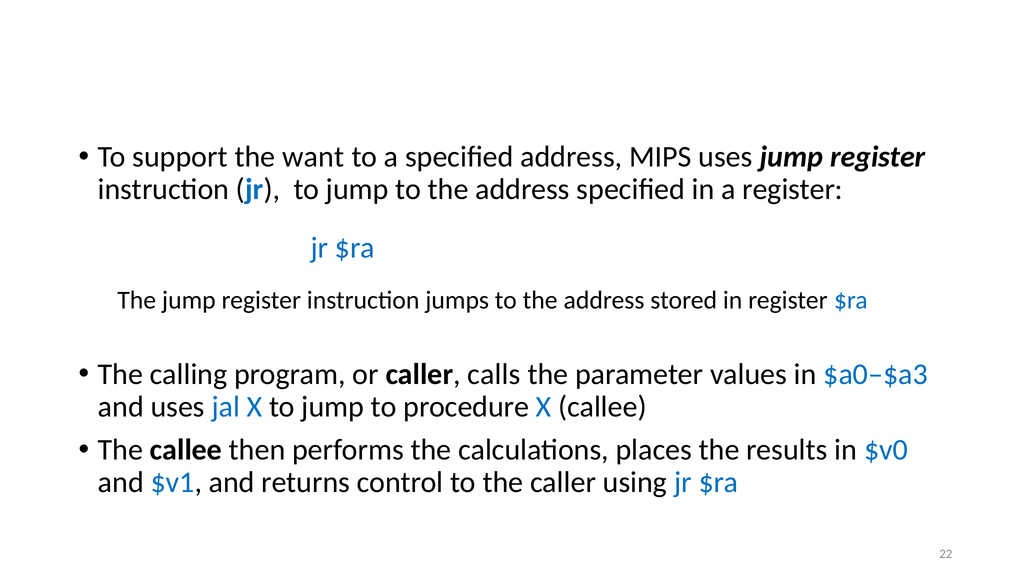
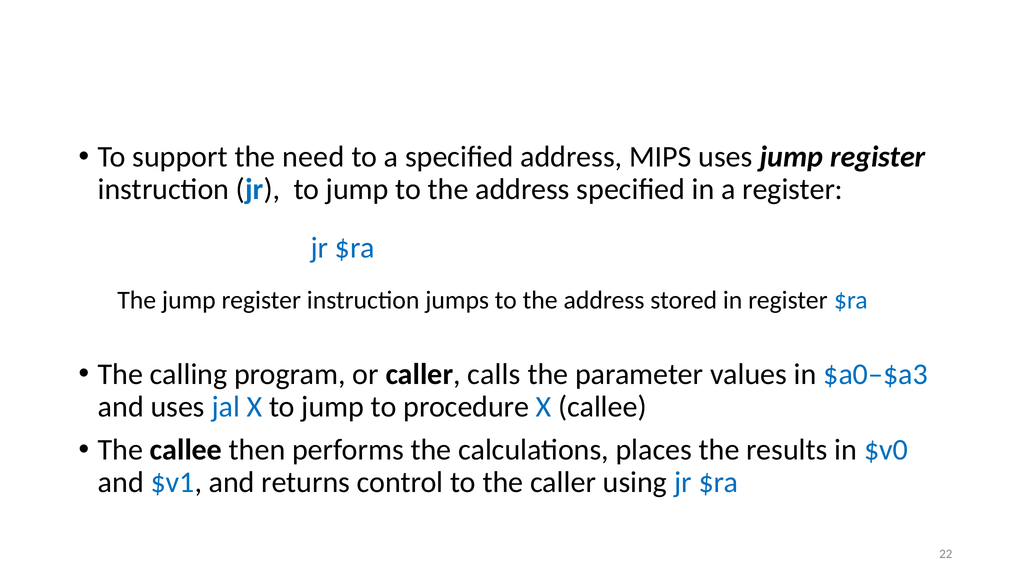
want: want -> need
